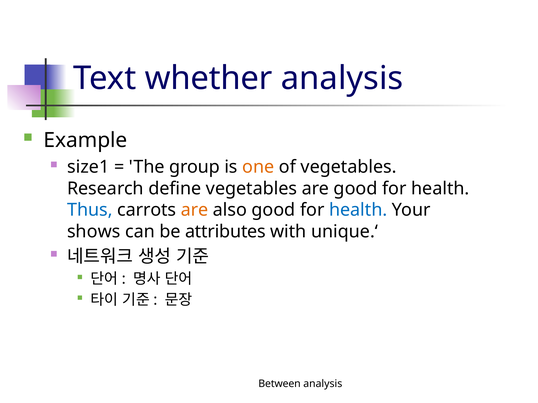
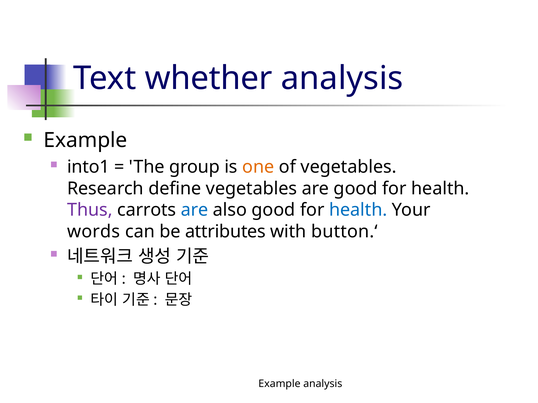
size1: size1 -> into1
Thus colour: blue -> purple
are at (195, 210) colour: orange -> blue
shows: shows -> words
unique.‘: unique.‘ -> button.‘
Between at (280, 384): Between -> Example
